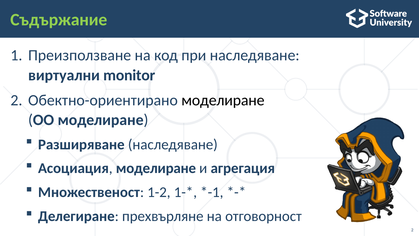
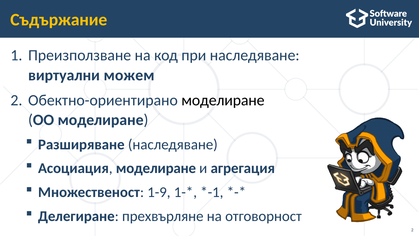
Съдържание colour: light green -> yellow
monitor: monitor -> можем
1-2: 1-2 -> 1-9
